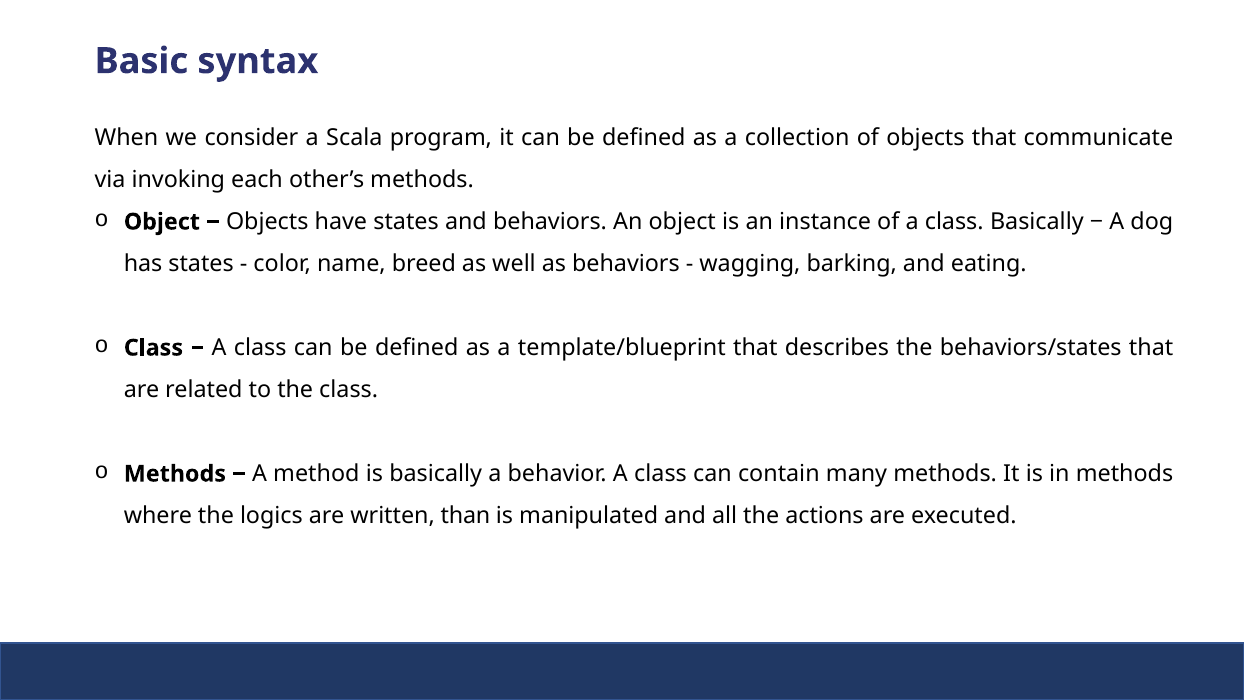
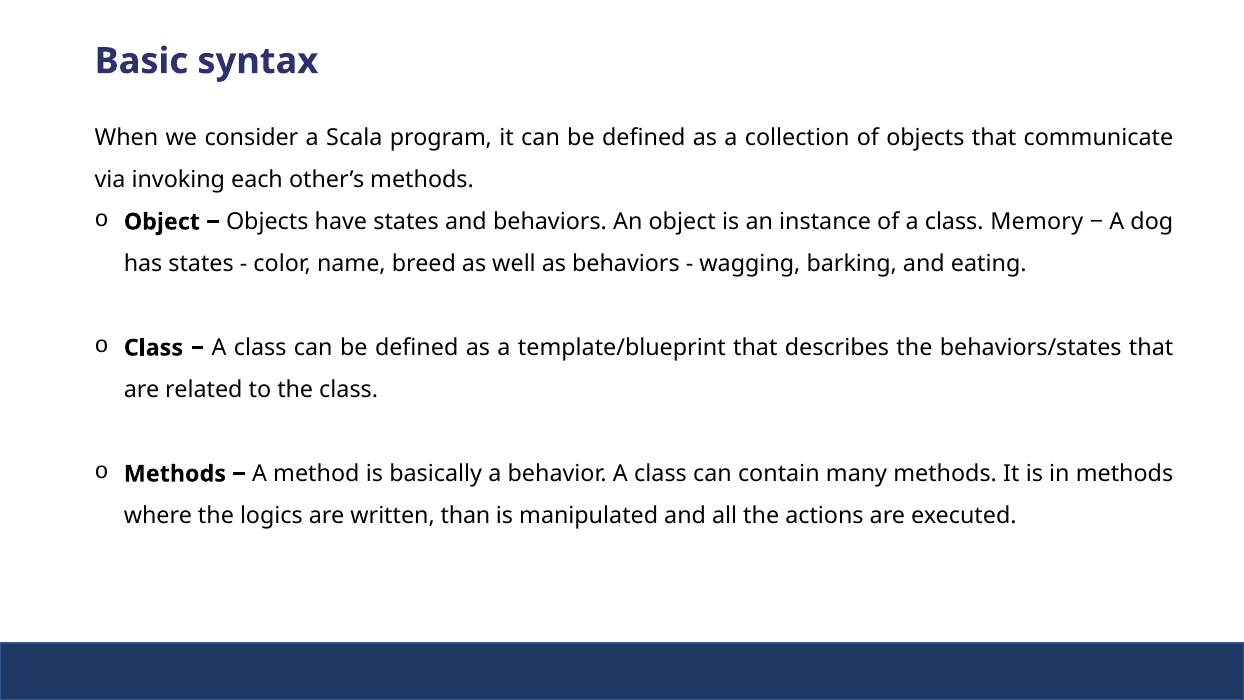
class Basically: Basically -> Memory
